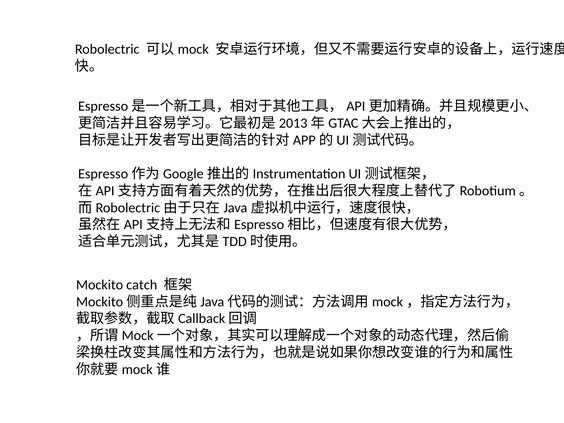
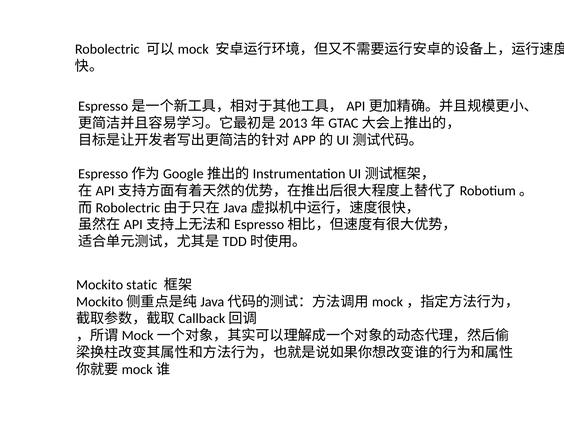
catch: catch -> static
